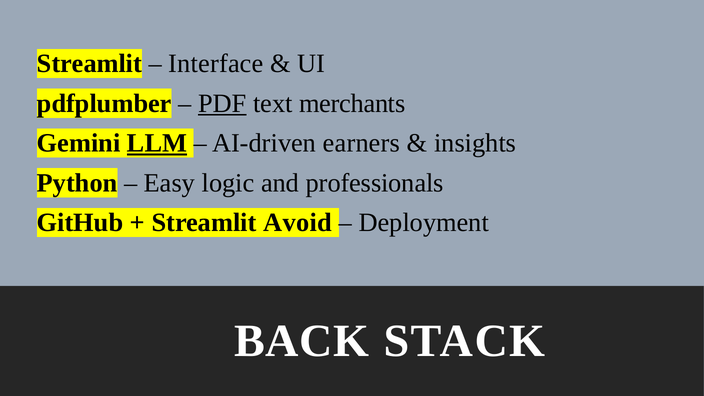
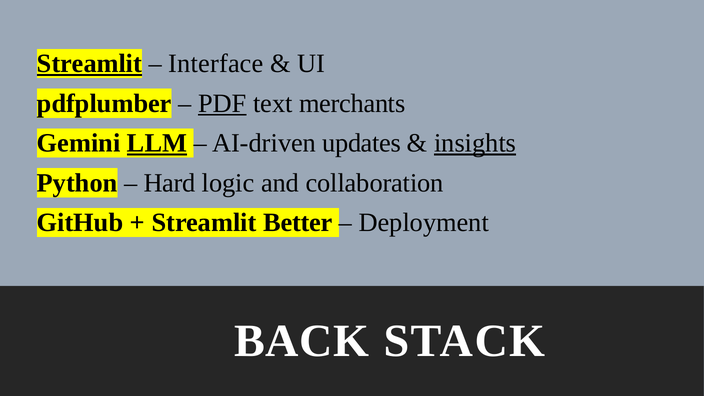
Streamlit at (89, 64) underline: none -> present
earners: earners -> updates
insights underline: none -> present
Easy: Easy -> Hard
professionals: professionals -> collaboration
Avoid: Avoid -> Better
